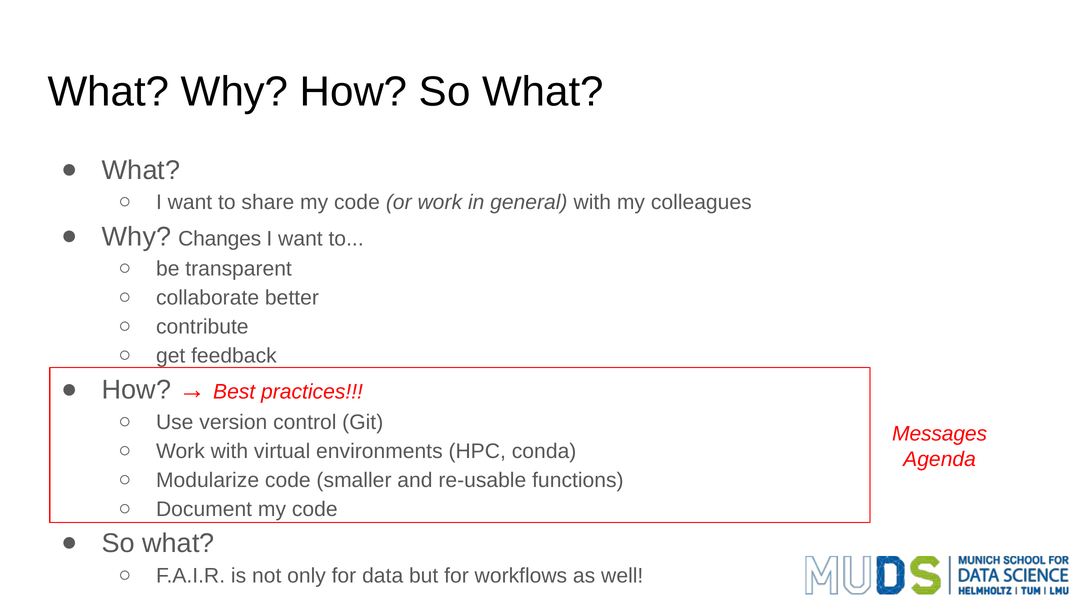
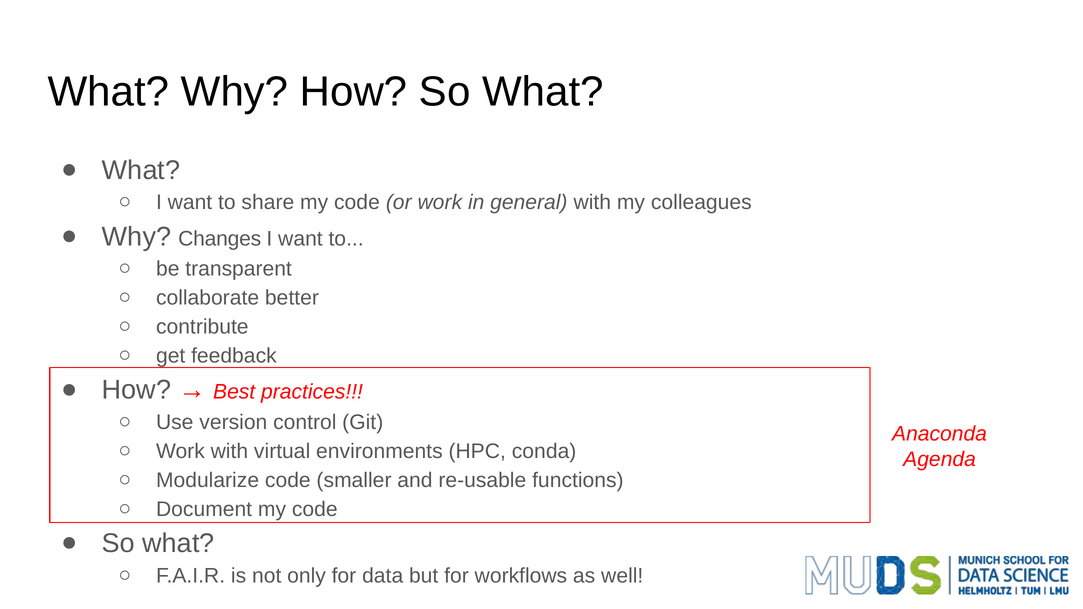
Messages: Messages -> Anaconda
